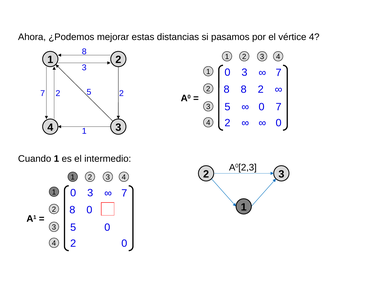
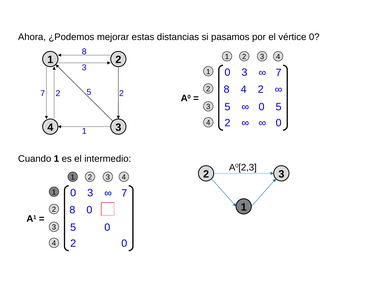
vértice 4: 4 -> 0
8 8: 8 -> 4
7 at (279, 107): 7 -> 5
